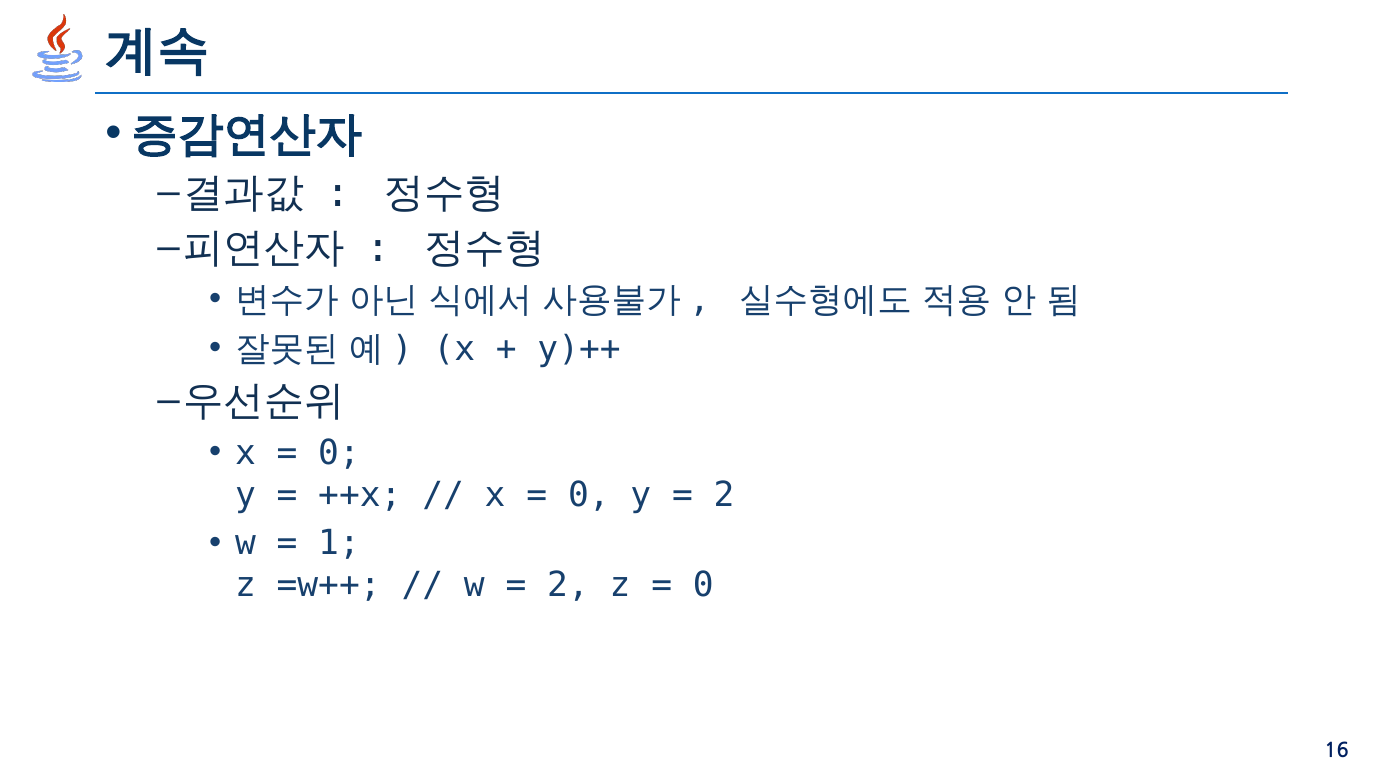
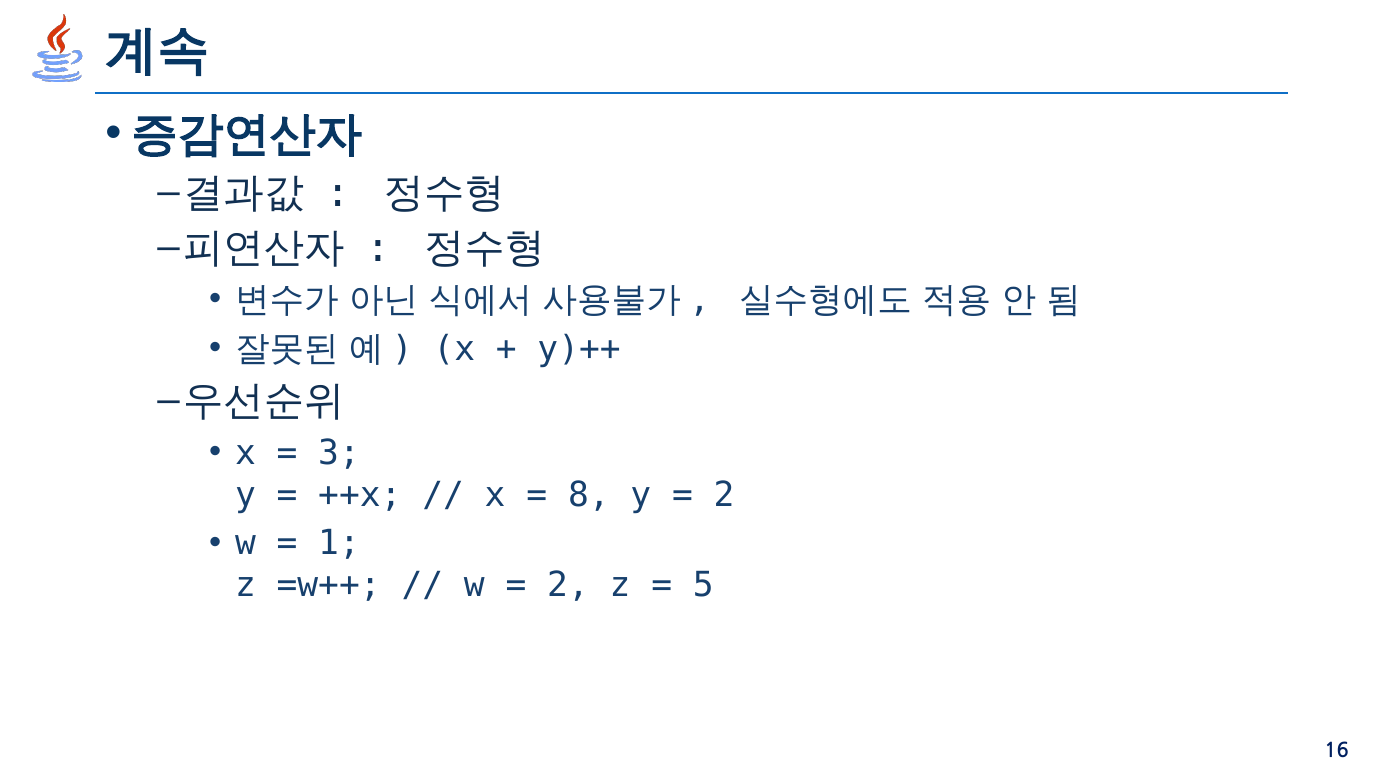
0 at (339, 453): 0 -> 3
0 at (589, 495): 0 -> 8
0 at (703, 585): 0 -> 5
